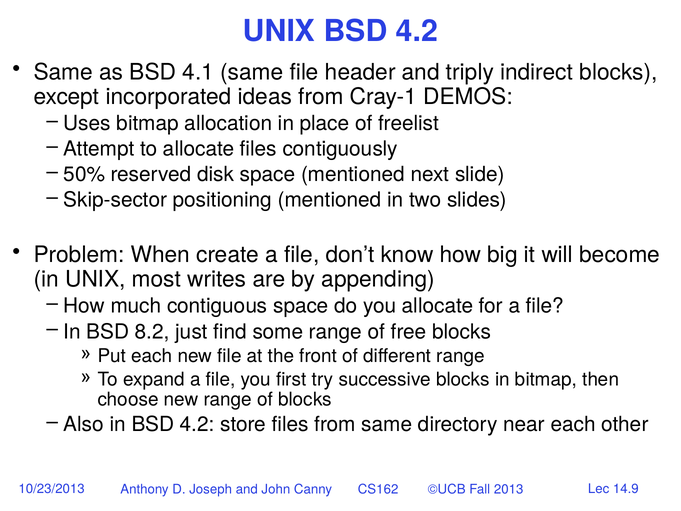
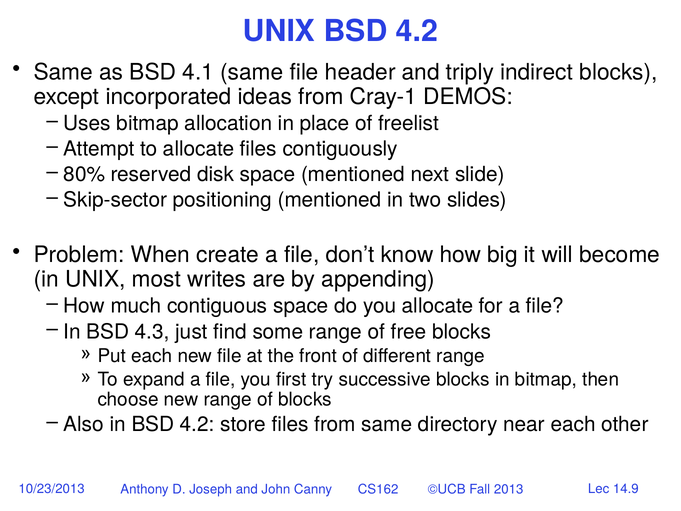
50%: 50% -> 80%
8.2: 8.2 -> 4.3
